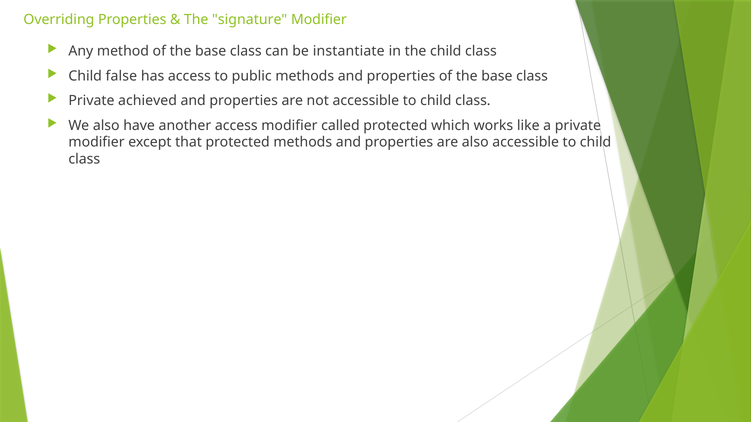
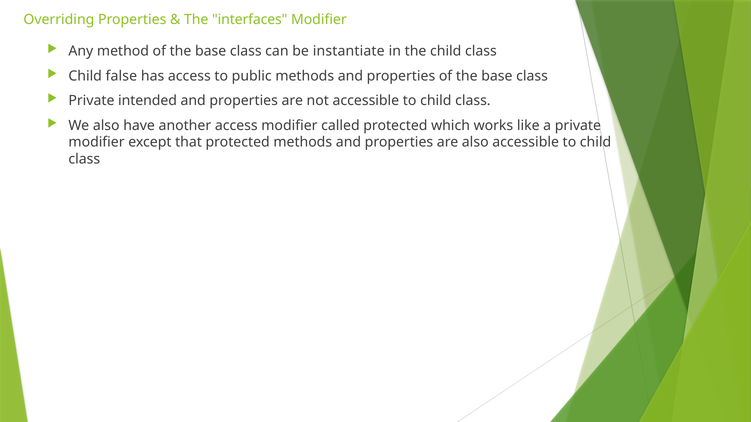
signature: signature -> interfaces
achieved: achieved -> intended
